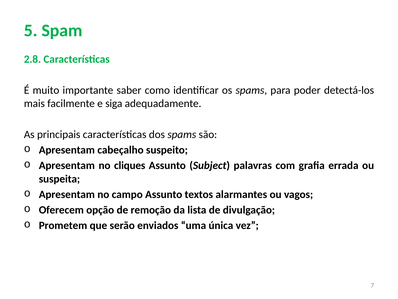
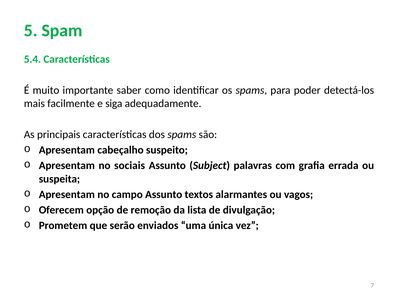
2.8: 2.8 -> 5.4
cliques: cliques -> sociais
